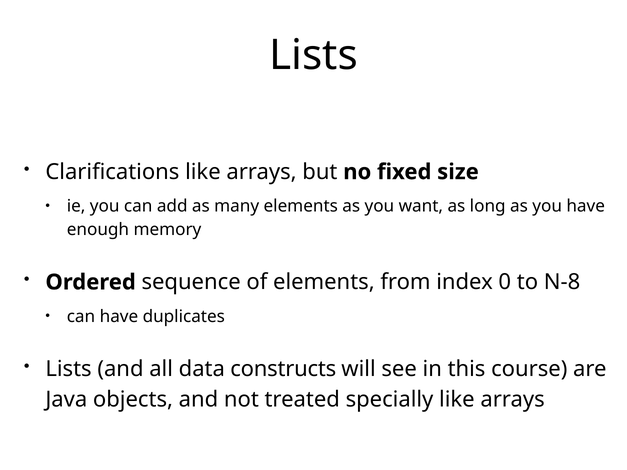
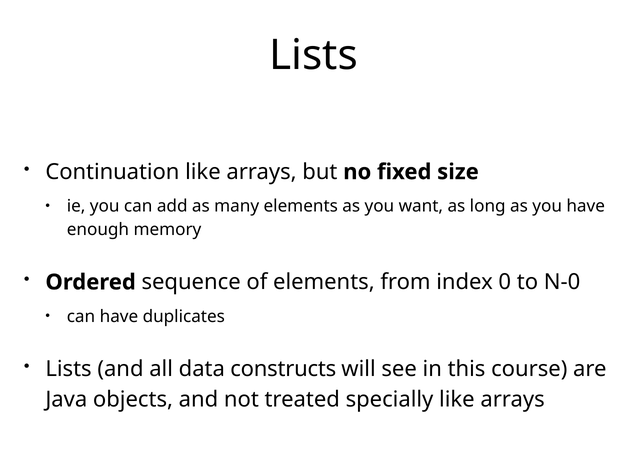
Clarifications: Clarifications -> Continuation
N-8: N-8 -> N-0
